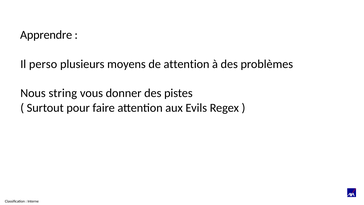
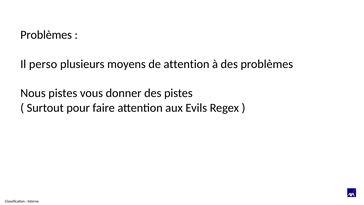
Apprendre at (46, 35): Apprendre -> Problèmes
Nous string: string -> pistes
